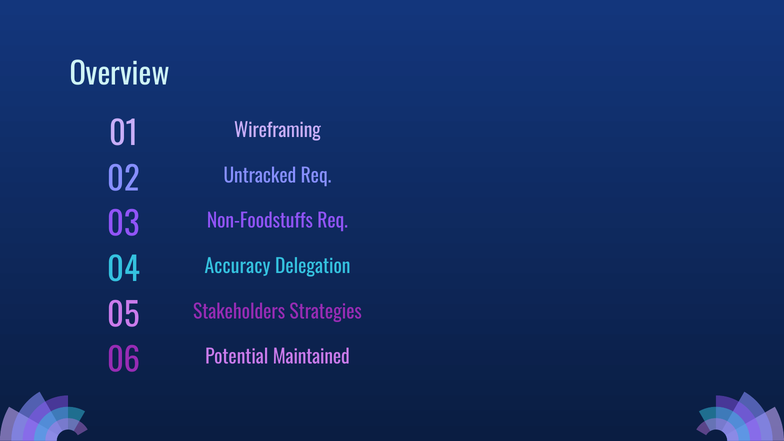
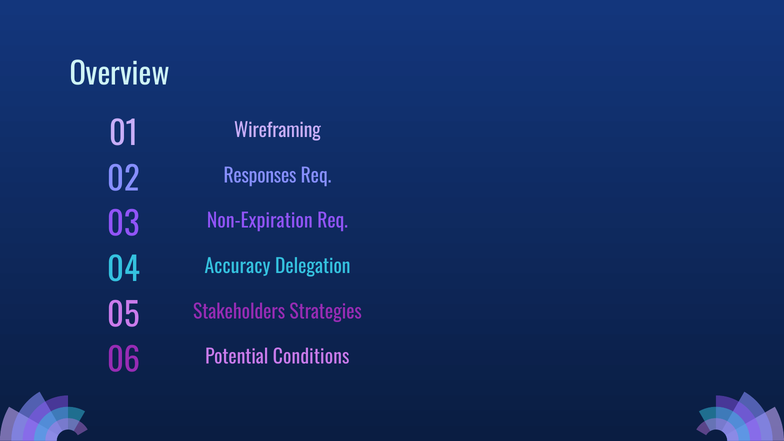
Untracked: Untracked -> Responses
Non-Foodstuffs: Non-Foodstuffs -> Non-Expiration
Maintained: Maintained -> Conditions
